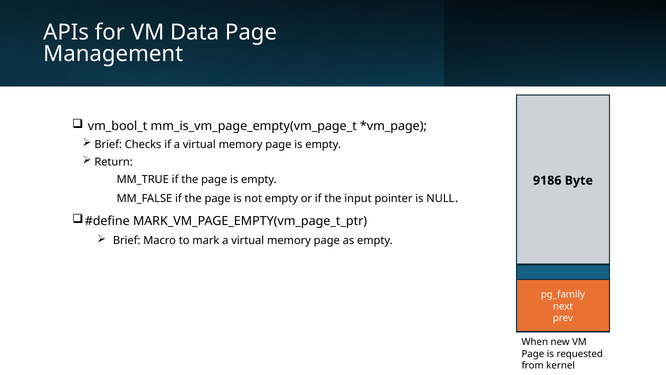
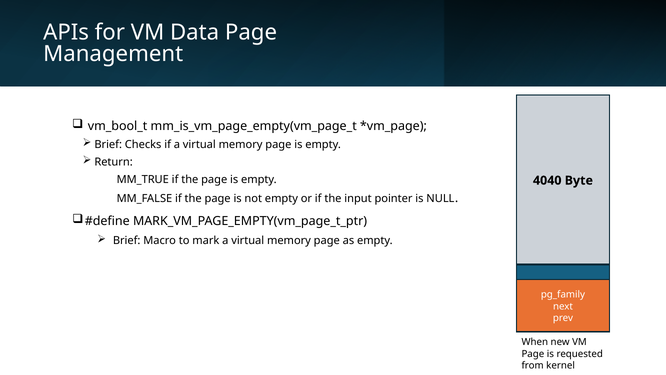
9186: 9186 -> 4040
